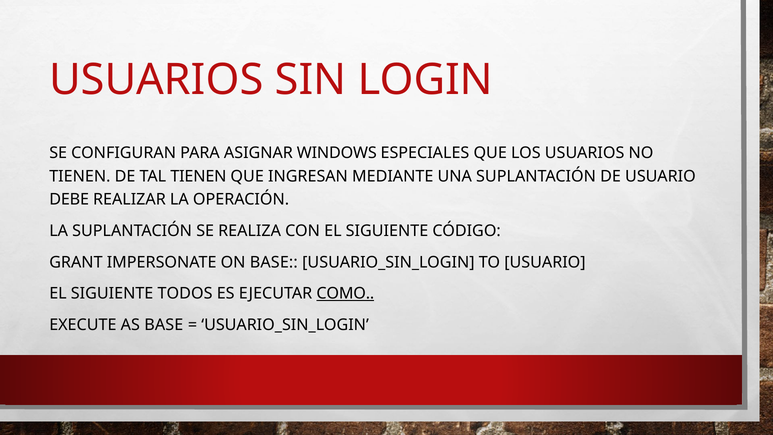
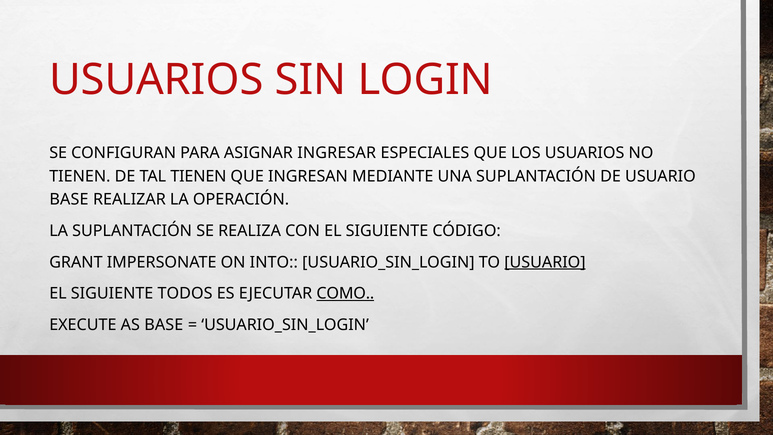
WINDOWS: WINDOWS -> INGRESAR
DEBE at (69, 200): DEBE -> BASE
ON BASE: BASE -> INTO
USUARIO at (545, 262) underline: none -> present
